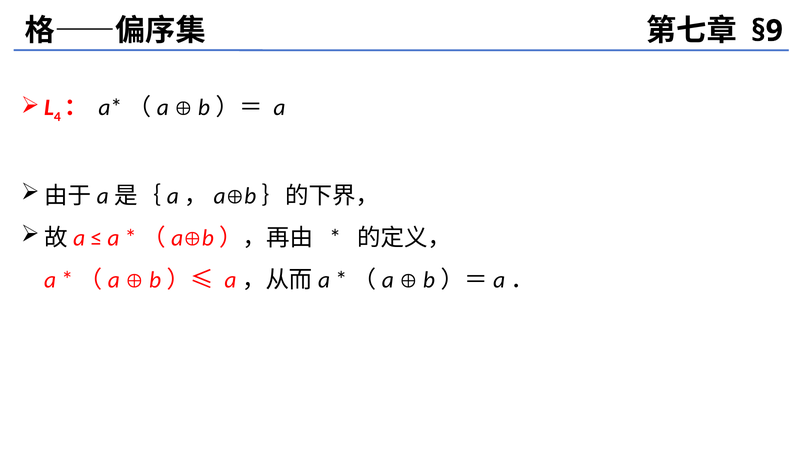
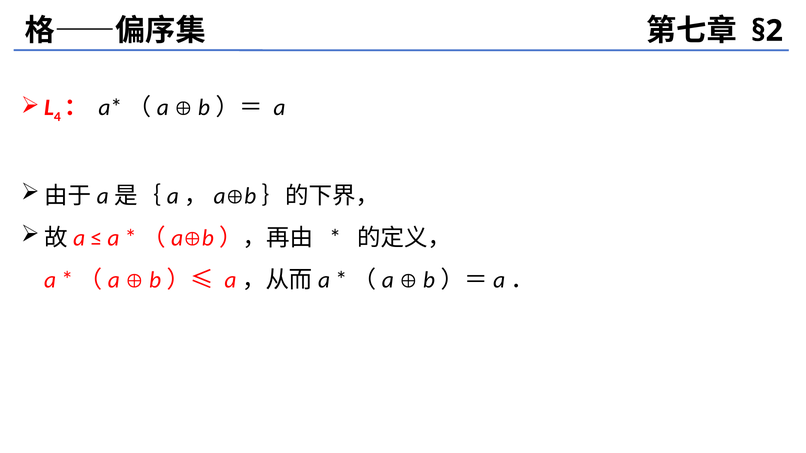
§9: §9 -> §2
